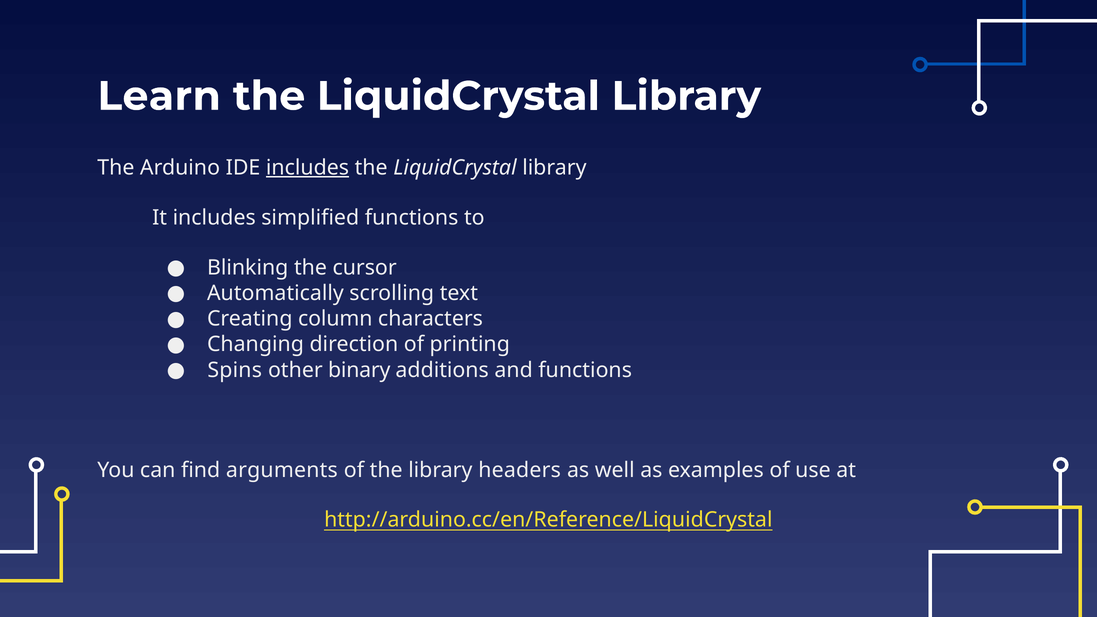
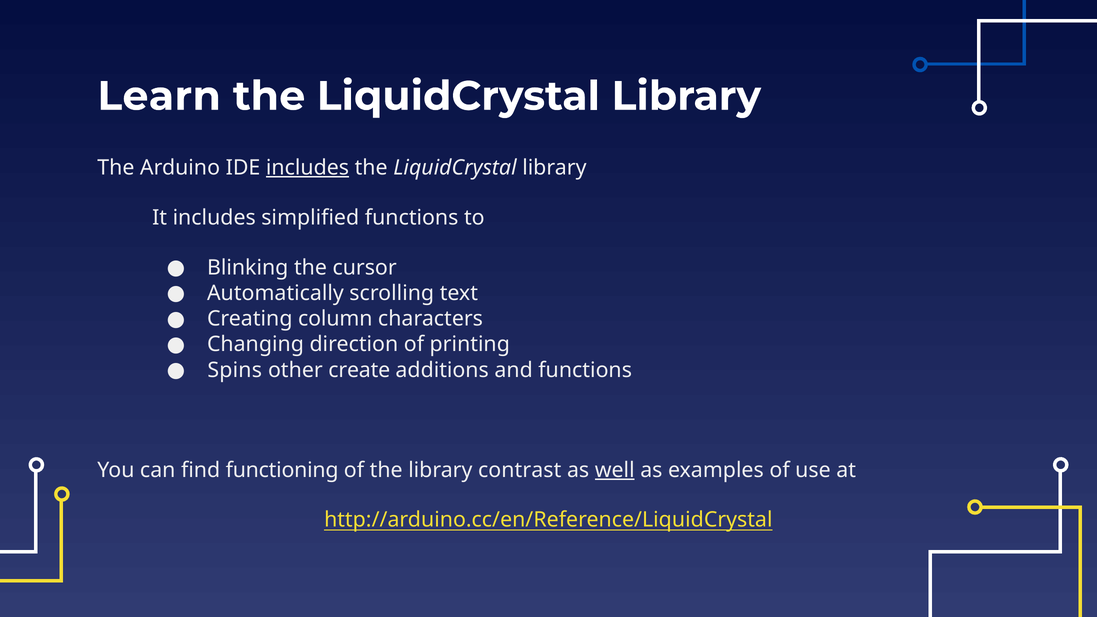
binary: binary -> create
arguments: arguments -> functioning
headers: headers -> contrast
well underline: none -> present
